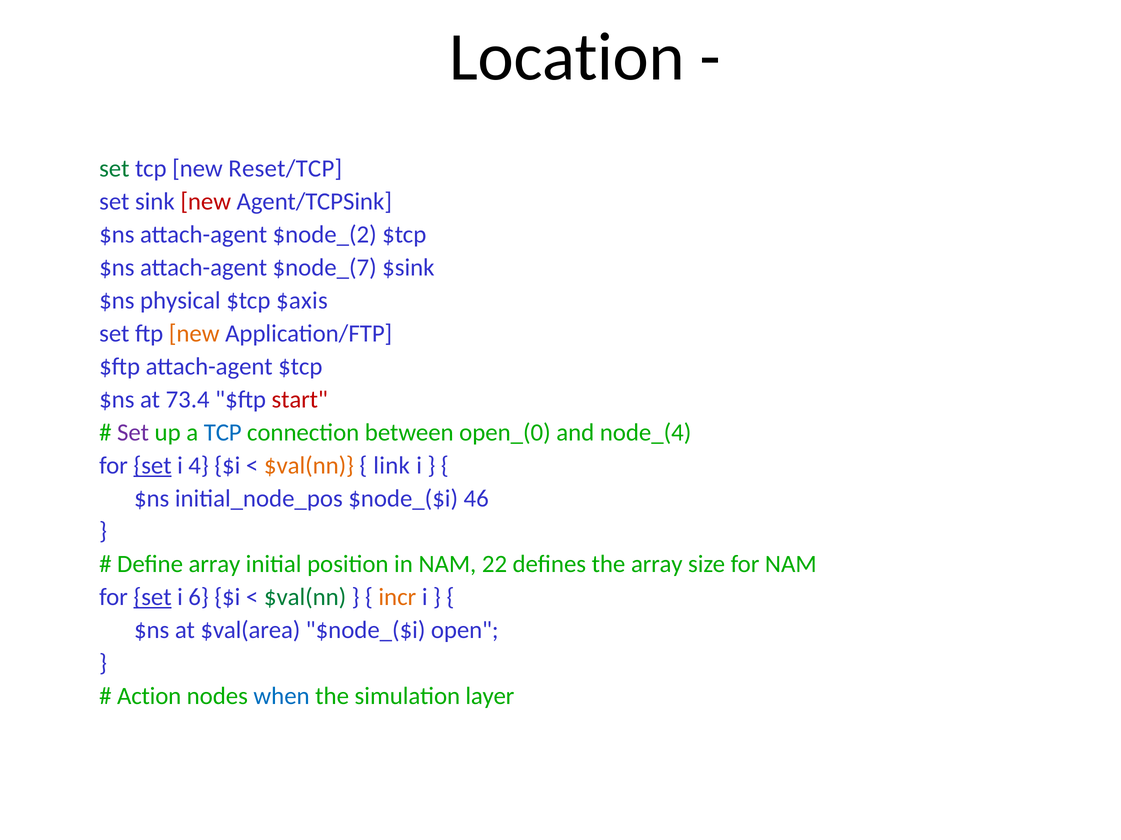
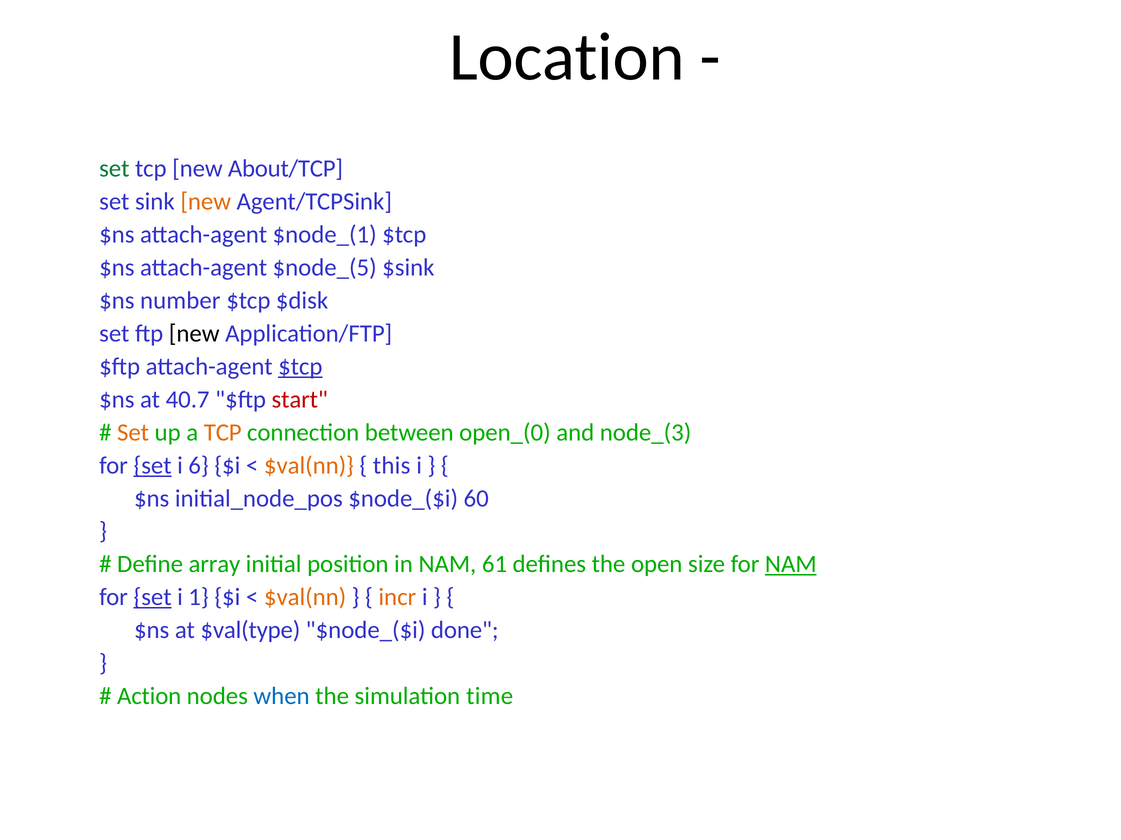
Reset/TCP: Reset/TCP -> About/TCP
new at (206, 202) colour: red -> orange
$node_(2: $node_(2 -> $node_(1
$node_(7: $node_(7 -> $node_(5
physical: physical -> number
$axis: $axis -> $disk
new at (194, 334) colour: orange -> black
$tcp at (300, 367) underline: none -> present
73.4: 73.4 -> 40.7
Set at (133, 433) colour: purple -> orange
TCP at (223, 433) colour: blue -> orange
node_(4: node_(4 -> node_(3
4: 4 -> 6
link: link -> this
46: 46 -> 60
22: 22 -> 61
the array: array -> open
NAM at (791, 565) underline: none -> present
6: 6 -> 1
$val(nn at (305, 598) colour: green -> orange
$val(area: $val(area -> $val(type
open: open -> done
layer: layer -> time
